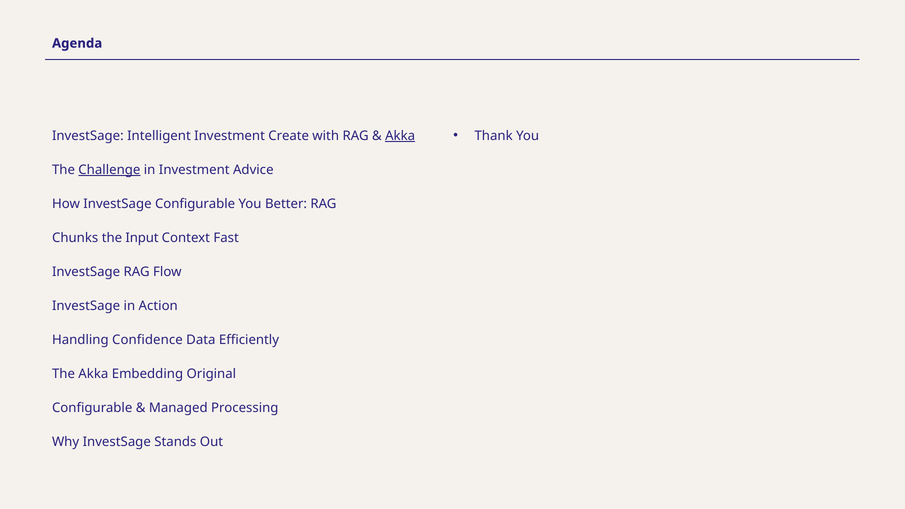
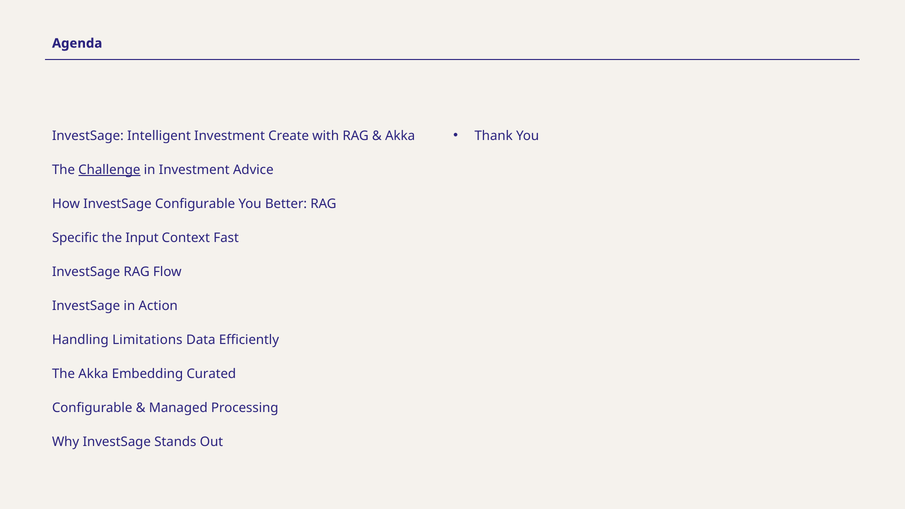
Akka at (400, 136) underline: present -> none
Chunks: Chunks -> Specific
Confidence: Confidence -> Limitations
Original: Original -> Curated
